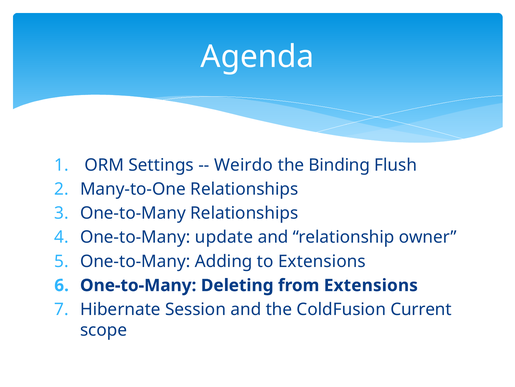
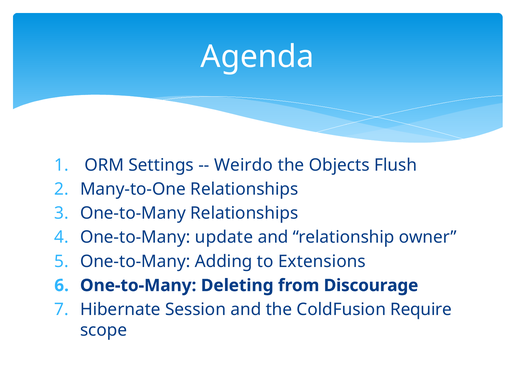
Binding: Binding -> Objects
from Extensions: Extensions -> Discourage
Current: Current -> Require
